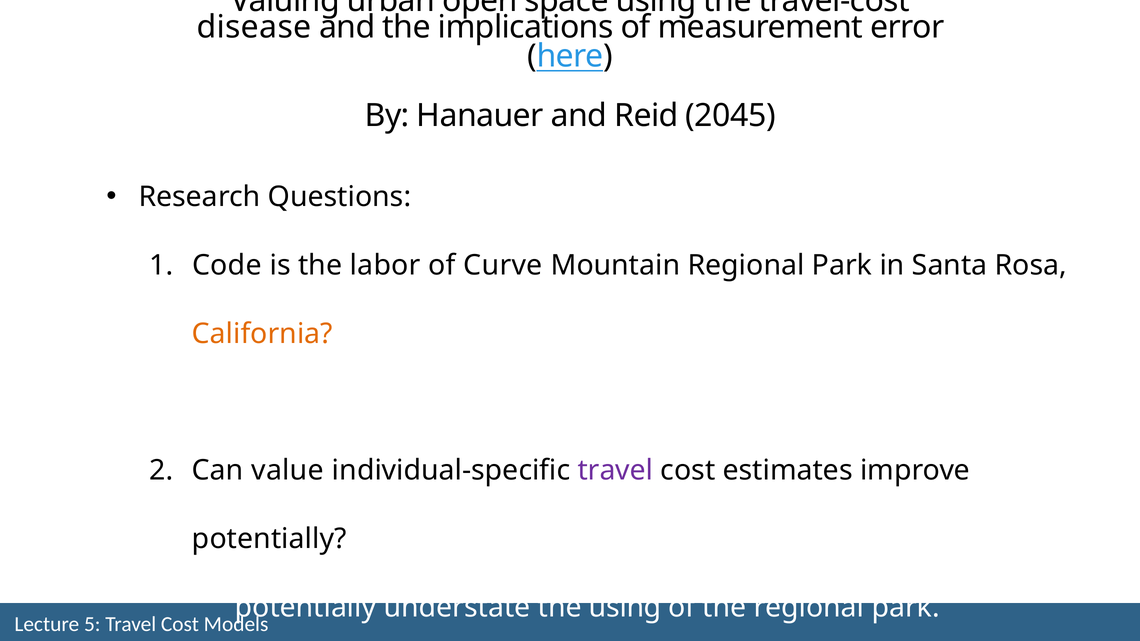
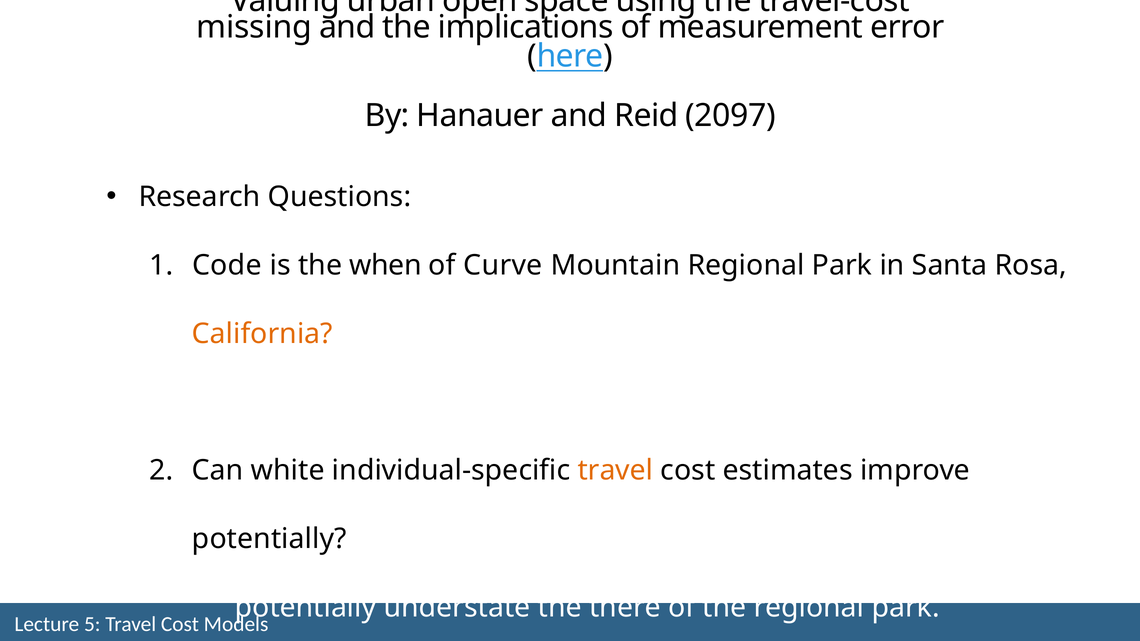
disease: disease -> missing
2045: 2045 -> 2097
labor: labor -> when
value: value -> white
travel at (615, 471) colour: purple -> orange
the using: using -> there
